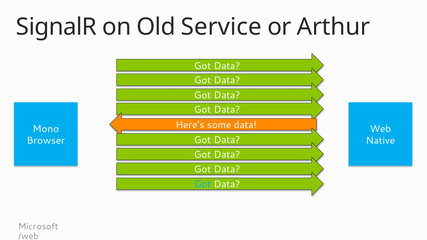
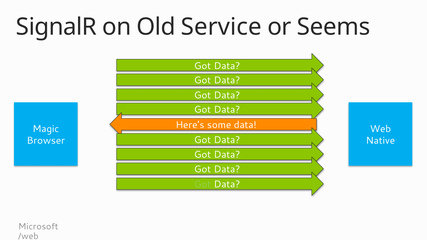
Arthur: Arthur -> Seems
Mono: Mono -> Magic
Got at (203, 185) colour: light blue -> light green
